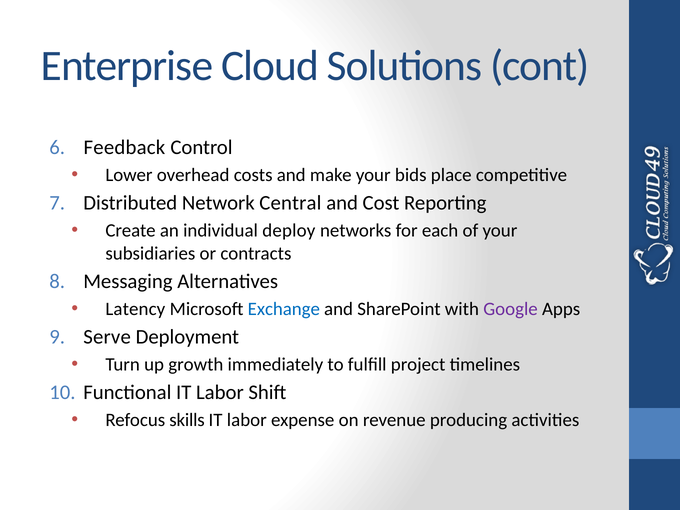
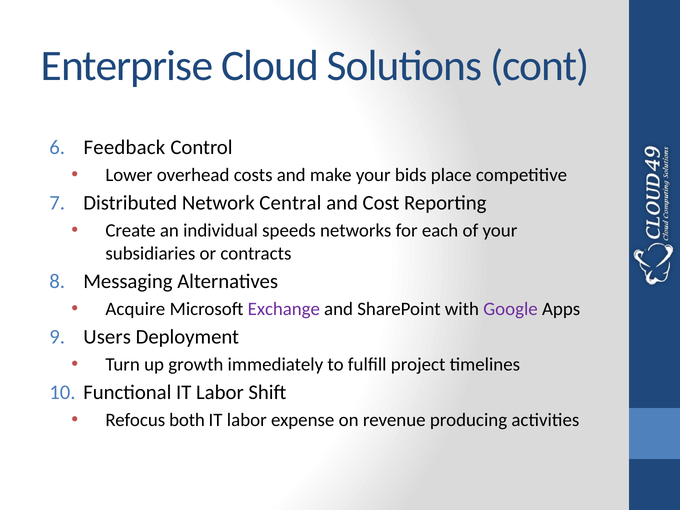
deploy: deploy -> speeds
Latency: Latency -> Acquire
Exchange colour: blue -> purple
Serve: Serve -> Users
skills: skills -> both
